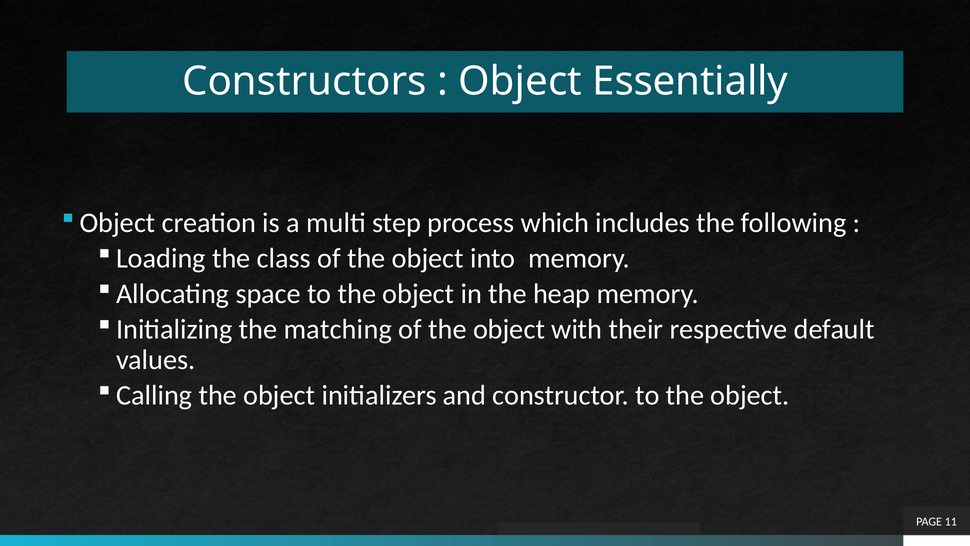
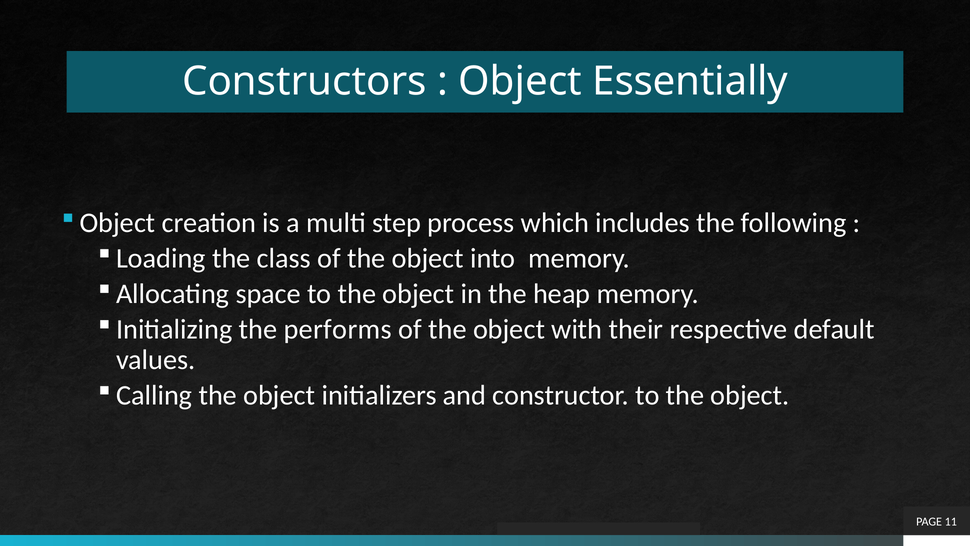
matching: matching -> performs
